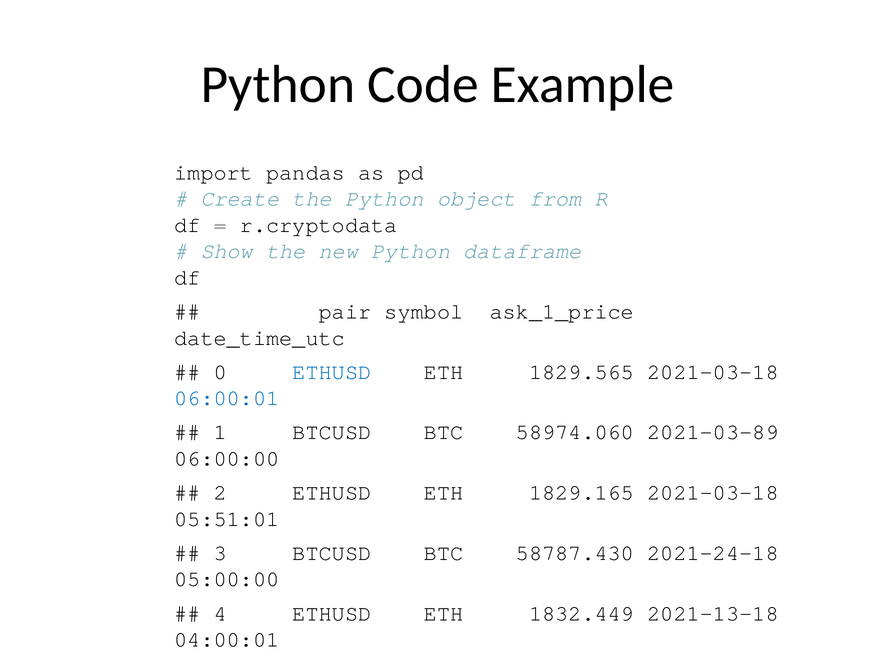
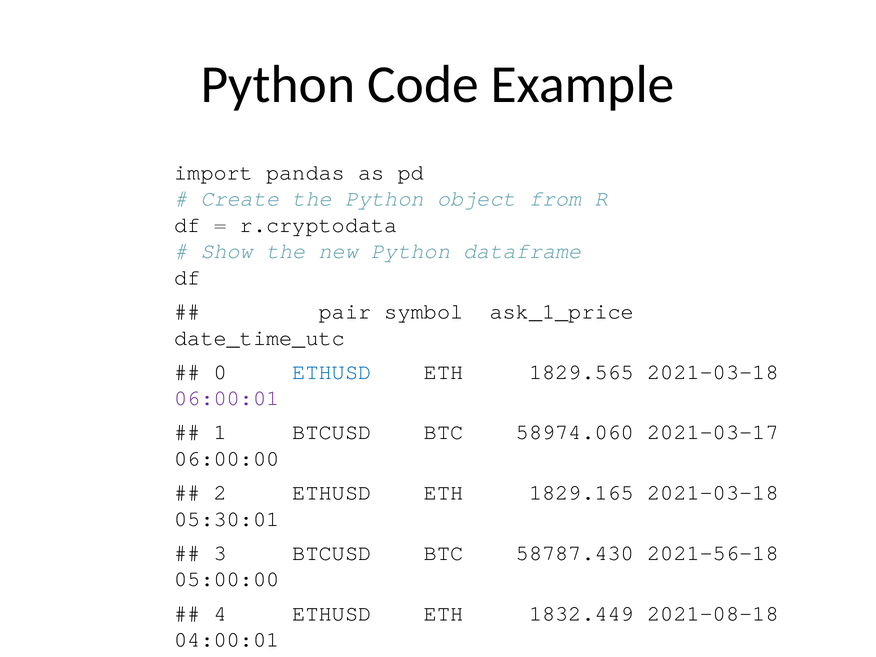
06:00:01 colour: blue -> purple
2021-03-89: 2021-03-89 -> 2021-03-17
05:51:01: 05:51:01 -> 05:30:01
2021-24-18: 2021-24-18 -> 2021-56-18
2021-13-18: 2021-13-18 -> 2021-08-18
